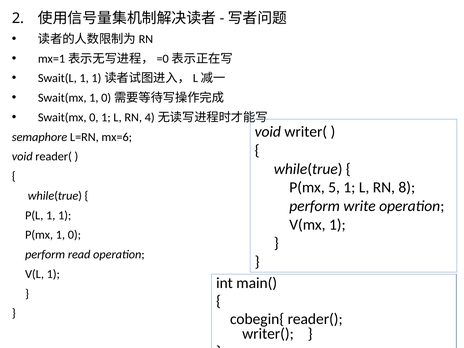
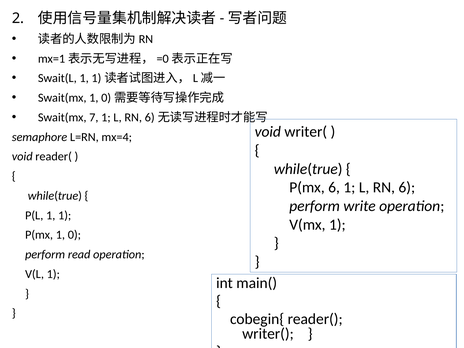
Swait(mx 0: 0 -> 7
4 at (150, 117): 4 -> 6
mx=6: mx=6 -> mx=4
P(mx 5: 5 -> 6
8 at (407, 188): 8 -> 6
